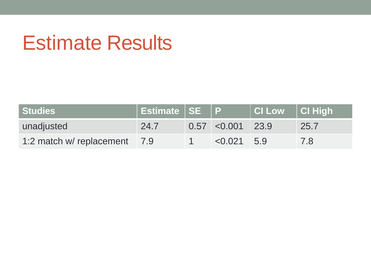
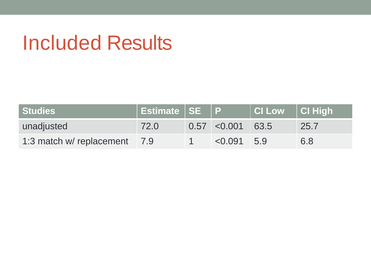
Estimate at (62, 43): Estimate -> Included
24.7: 24.7 -> 72.0
23.9: 23.9 -> 63.5
1:2: 1:2 -> 1:3
<0.021: <0.021 -> <0.091
7.8: 7.8 -> 6.8
